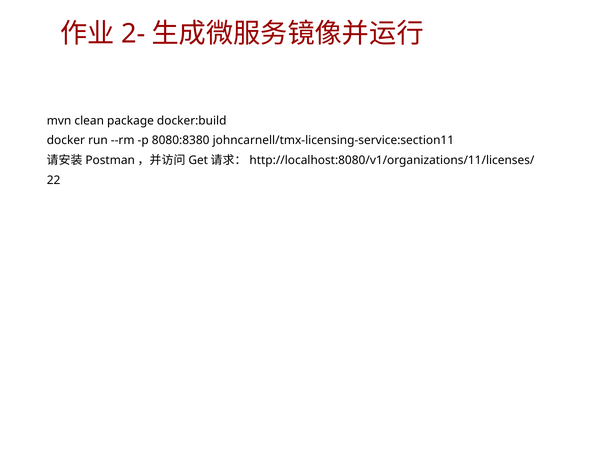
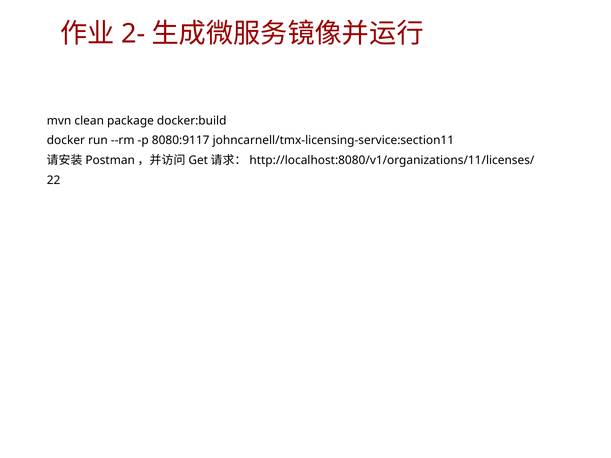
8080:8380: 8080:8380 -> 8080:9117
